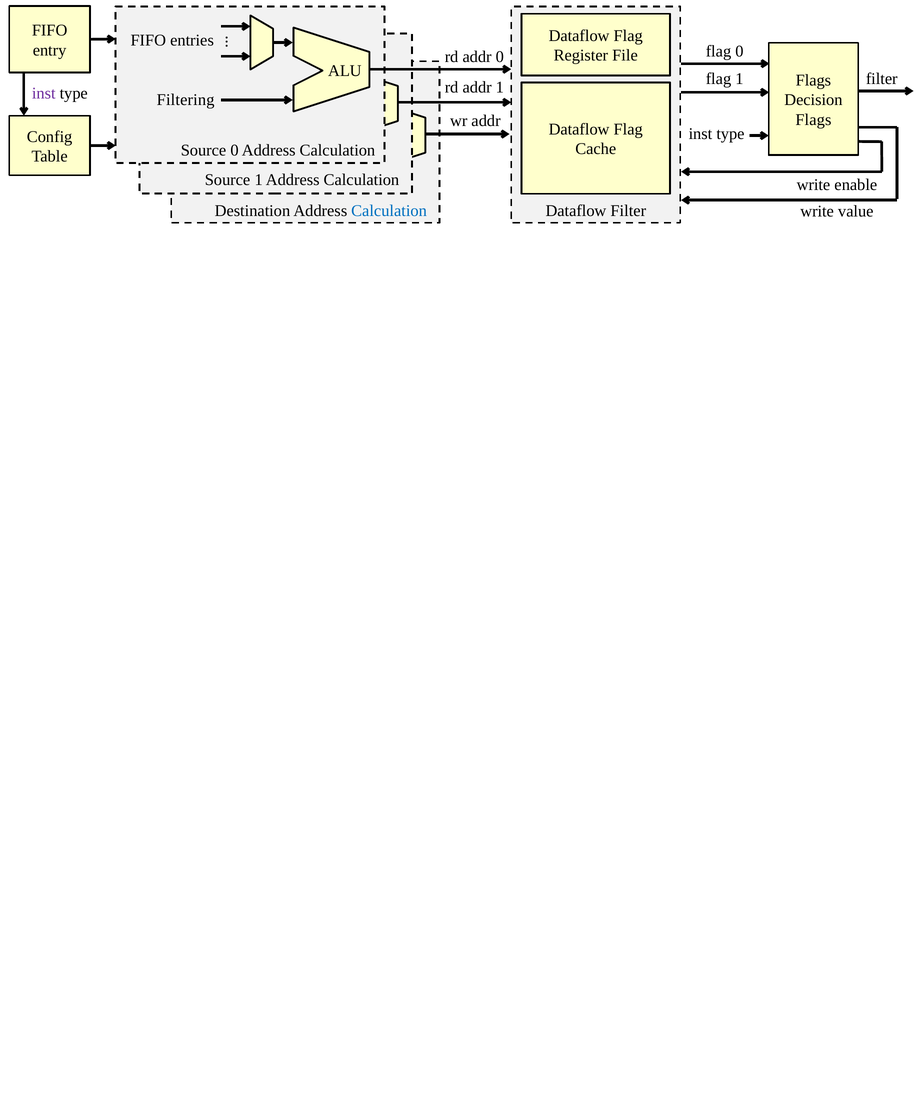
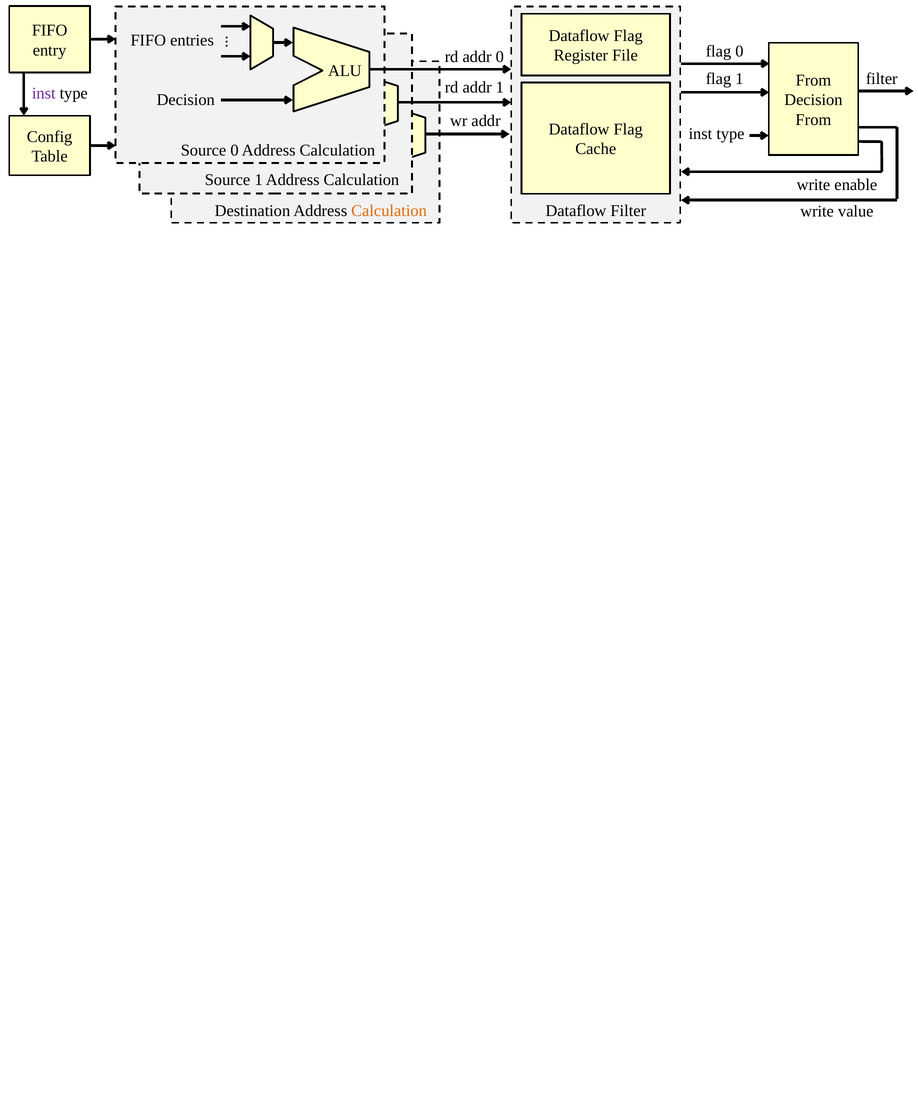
Flags at (813, 80): Flags -> From
Filtering at (186, 100): Filtering -> Decision
Flags at (813, 120): Flags -> From
Calculation at (389, 211) colour: blue -> orange
